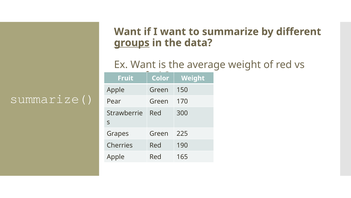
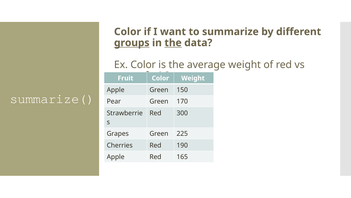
Want at (128, 32): Want -> Color
the at (173, 43) underline: none -> present
Ex Want: Want -> Color
